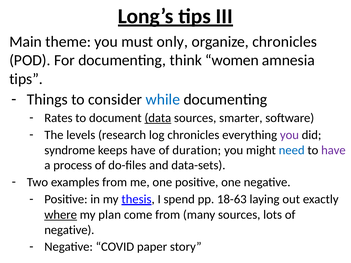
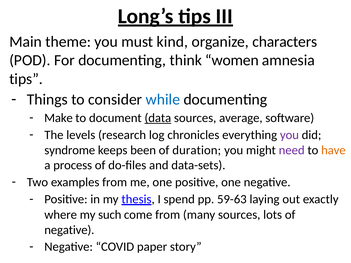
only: only -> kind
organize chronicles: chronicles -> characters
Rates: Rates -> Make
smarter: smarter -> average
keeps have: have -> been
need colour: blue -> purple
have at (333, 150) colour: purple -> orange
18-63: 18-63 -> 59-63
where underline: present -> none
plan: plan -> such
